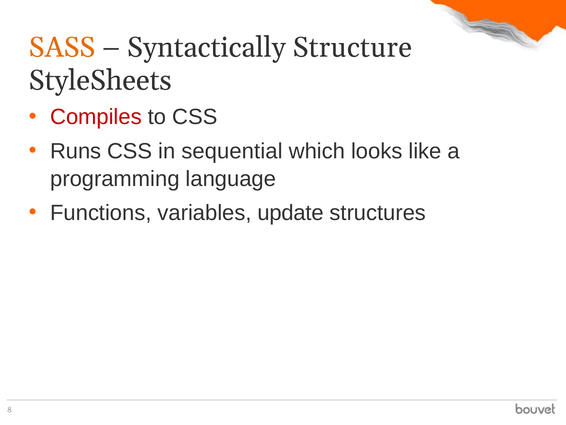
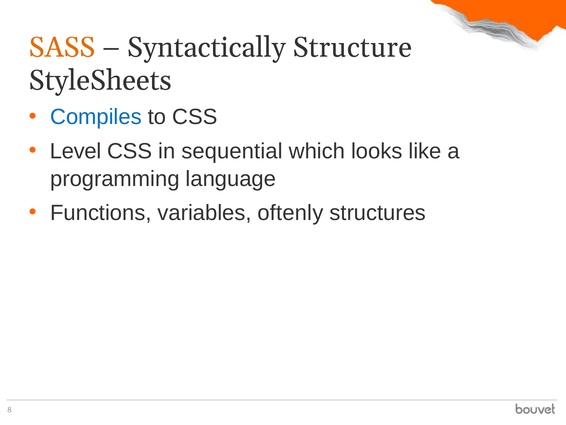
Compiles colour: red -> blue
Runs: Runs -> Level
update: update -> oftenly
